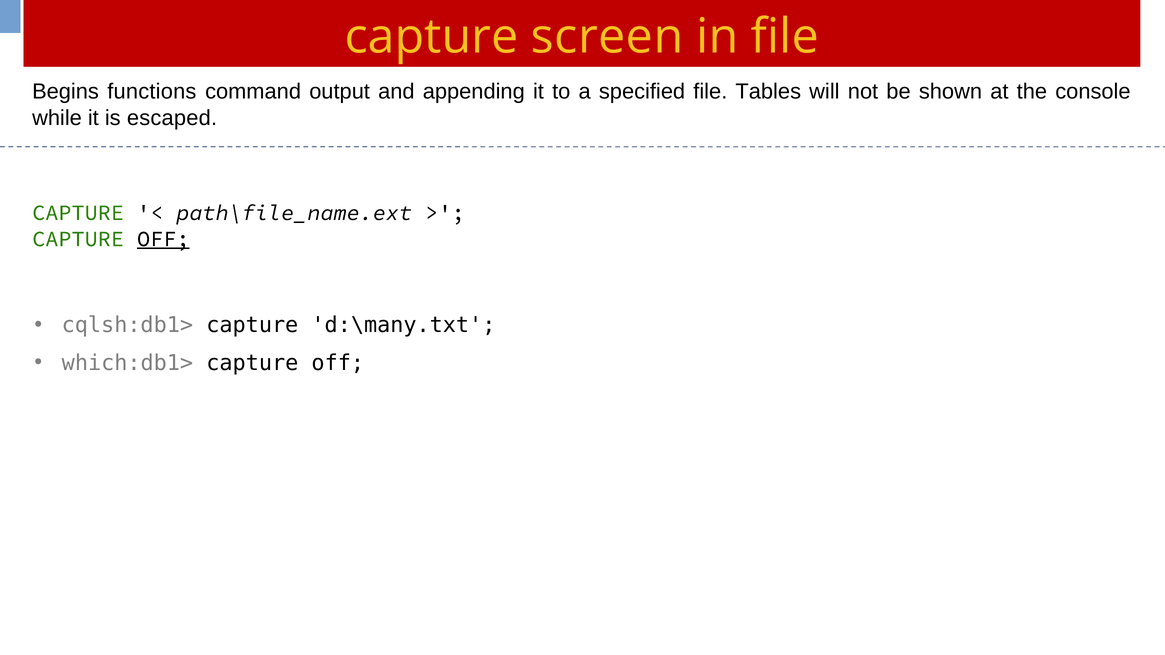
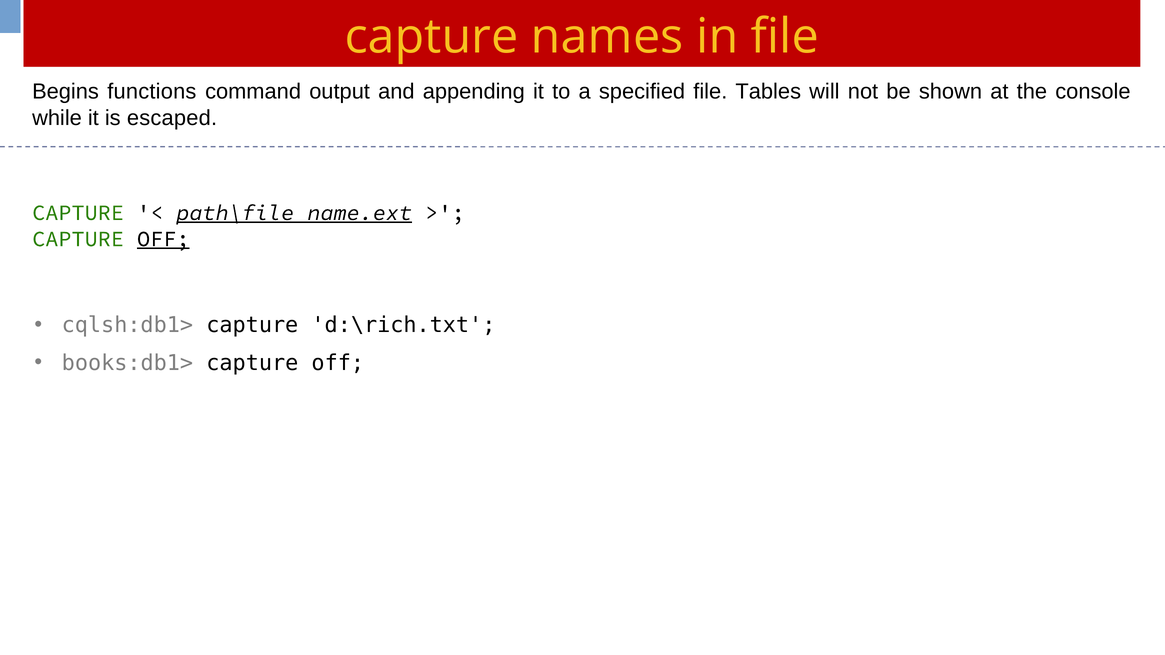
screen: screen -> names
path\file_name.ext underline: none -> present
d:\many.txt: d:\many.txt -> d:\rich.txt
which:db1>: which:db1> -> books:db1>
